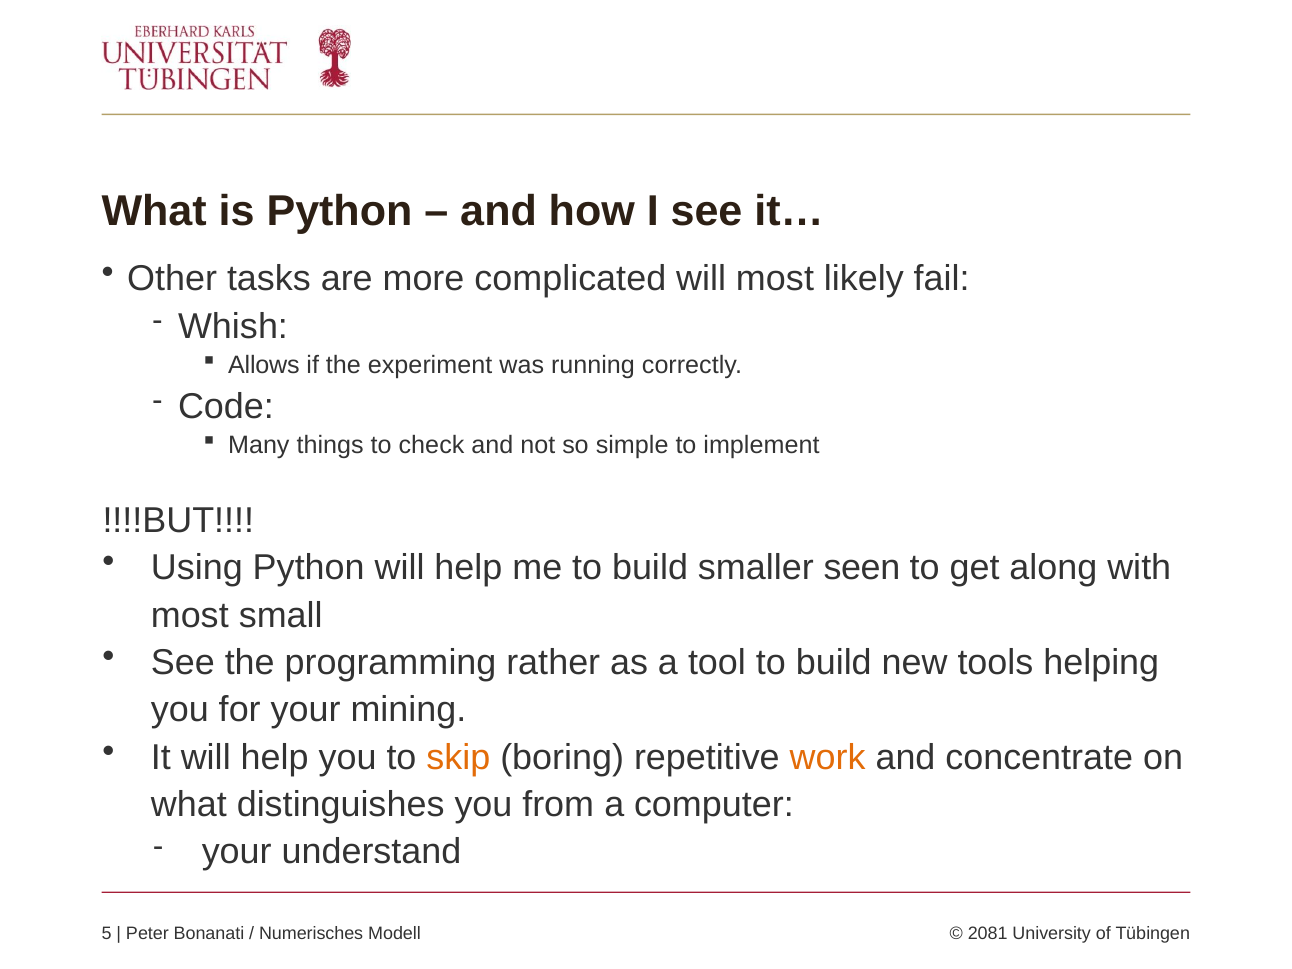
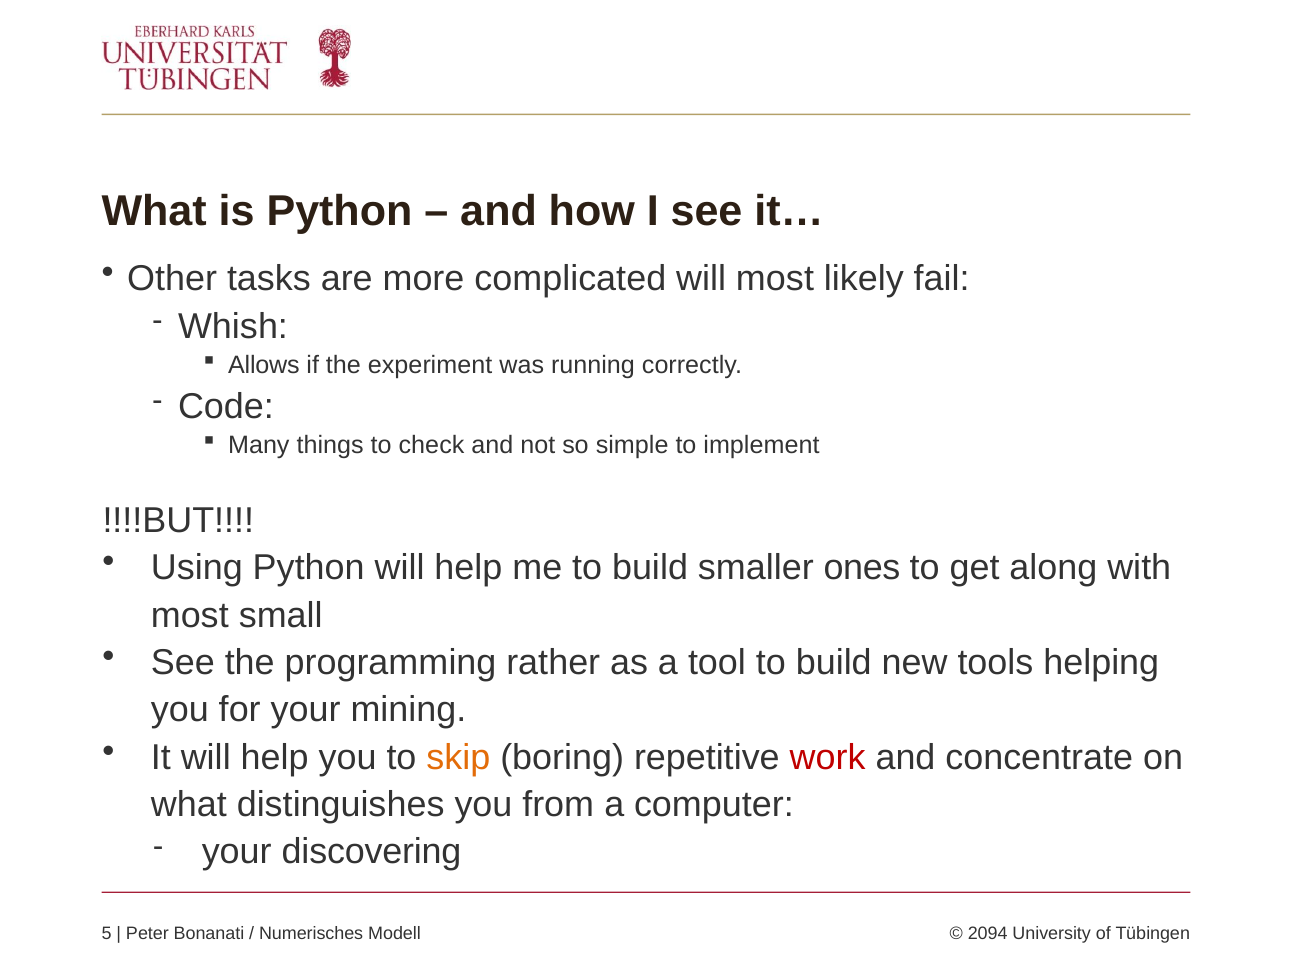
seen: seen -> ones
work colour: orange -> red
understand: understand -> discovering
2081: 2081 -> 2094
